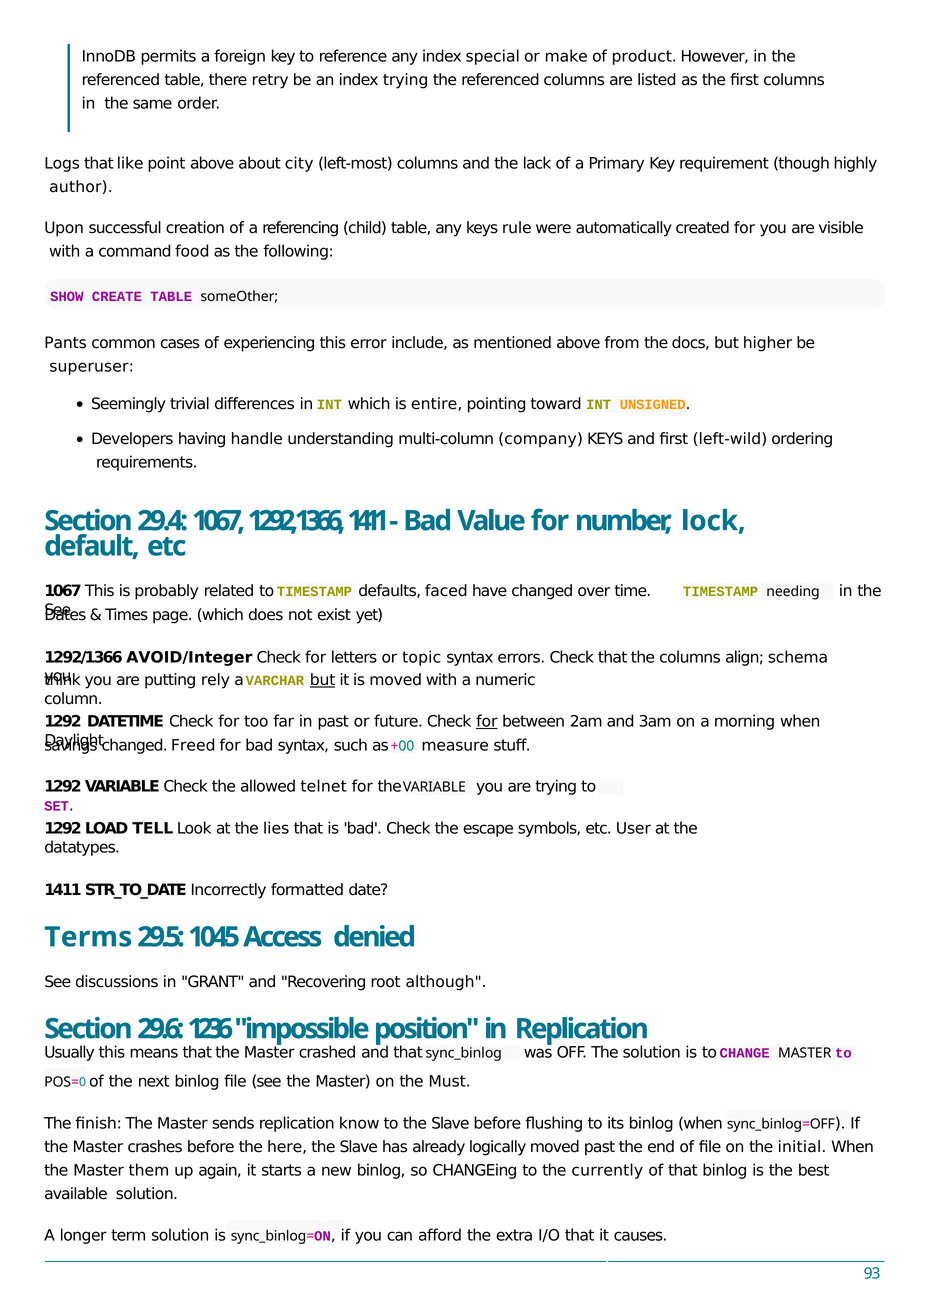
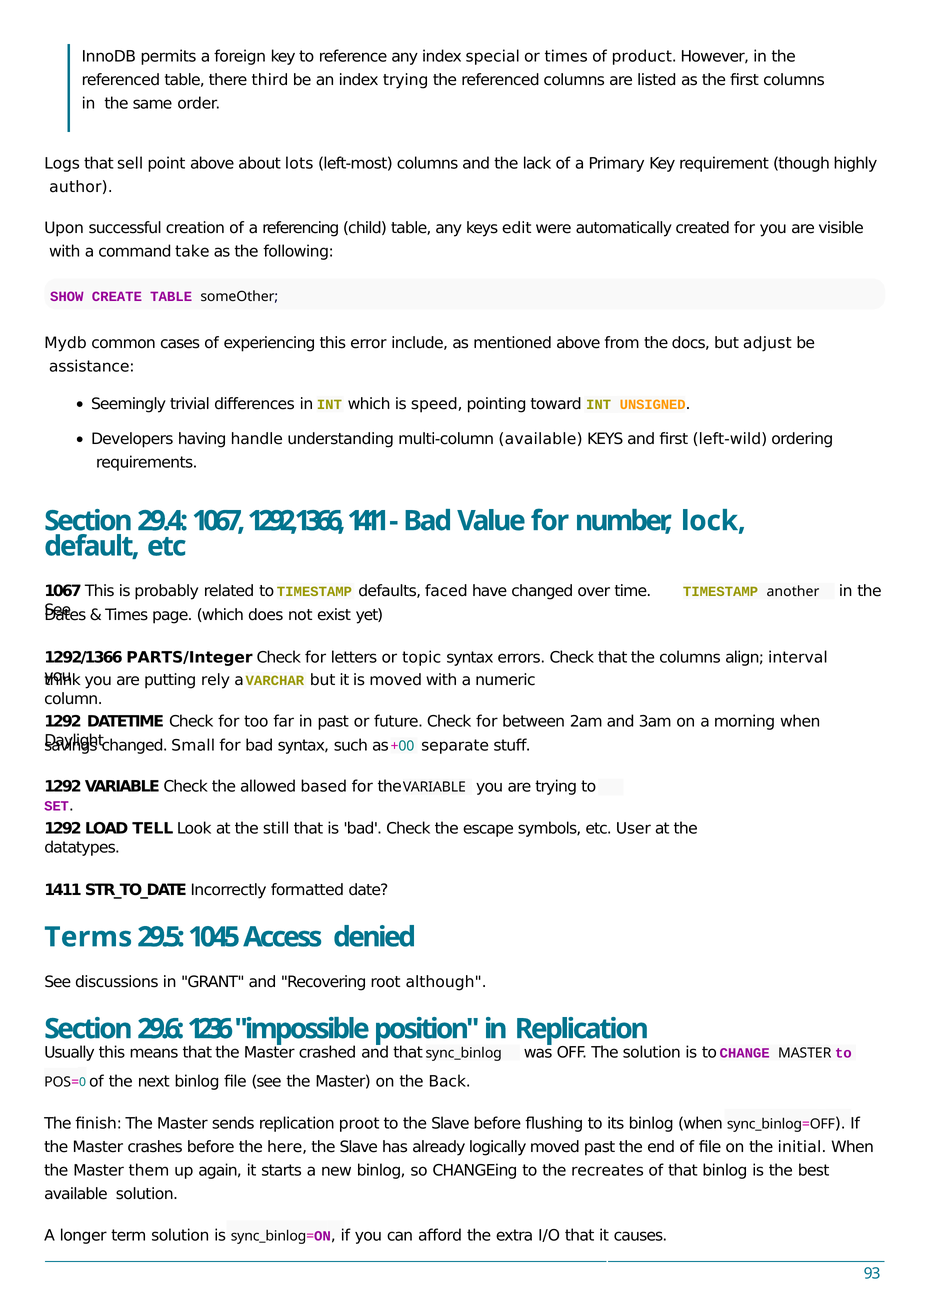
or make: make -> times
retry: retry -> third
like: like -> sell
city: city -> lots
rule: rule -> edit
food: food -> take
Pants: Pants -> Mydb
higher: higher -> adjust
superuser: superuser -> assistance
entire: entire -> speed
multi-column company: company -> available
needing: needing -> another
AVOID/Integer: AVOID/Integer -> PARTS/Integer
schema: schema -> interval
but at (323, 680) underline: present -> none
for at (487, 721) underline: present -> none
Freed: Freed -> Small
measure: measure -> separate
telnet: telnet -> based
lies: lies -> still
Must: Must -> Back
know: know -> proot
currently: currently -> recreates
